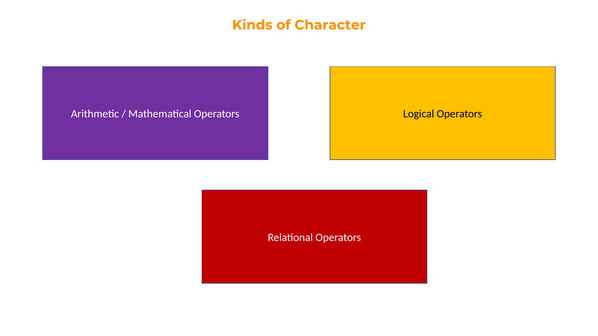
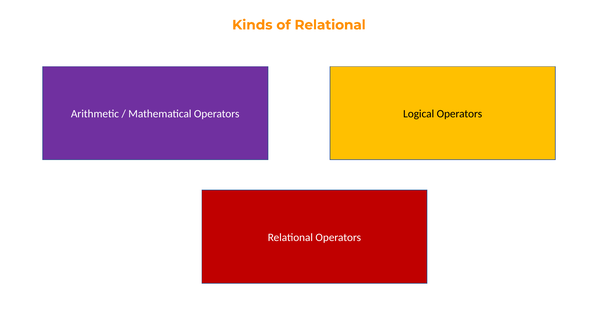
of Character: Character -> Relational
